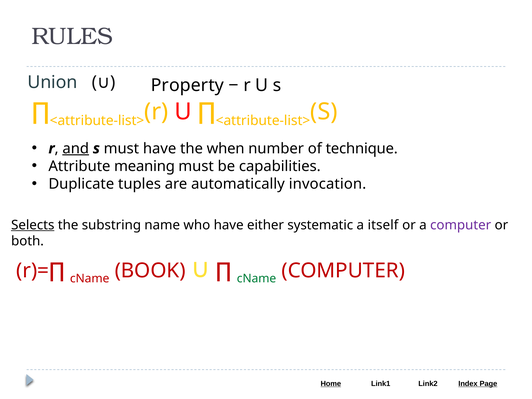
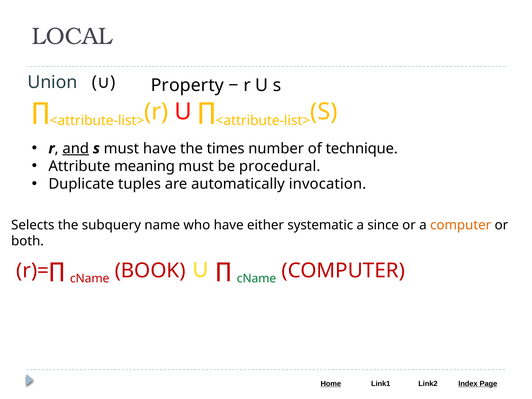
RULES: RULES -> LOCAL
when: when -> times
capabilities: capabilities -> procedural
Selects underline: present -> none
substring: substring -> subquery
itself: itself -> since
computer at (461, 225) colour: purple -> orange
